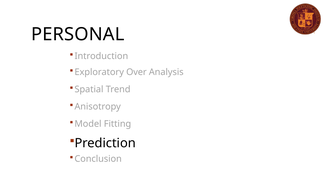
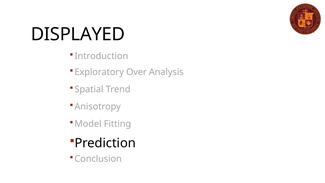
PERSONAL: PERSONAL -> DISPLAYED
